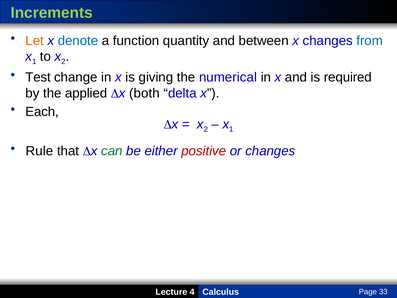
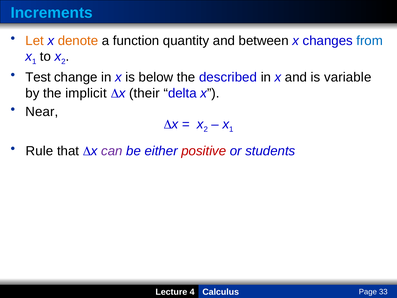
Increments colour: light green -> light blue
denote colour: blue -> orange
giving: giving -> below
numerical: numerical -> described
required: required -> variable
applied: applied -> implicit
both: both -> their
Each: Each -> Near
can colour: green -> purple
or changes: changes -> students
